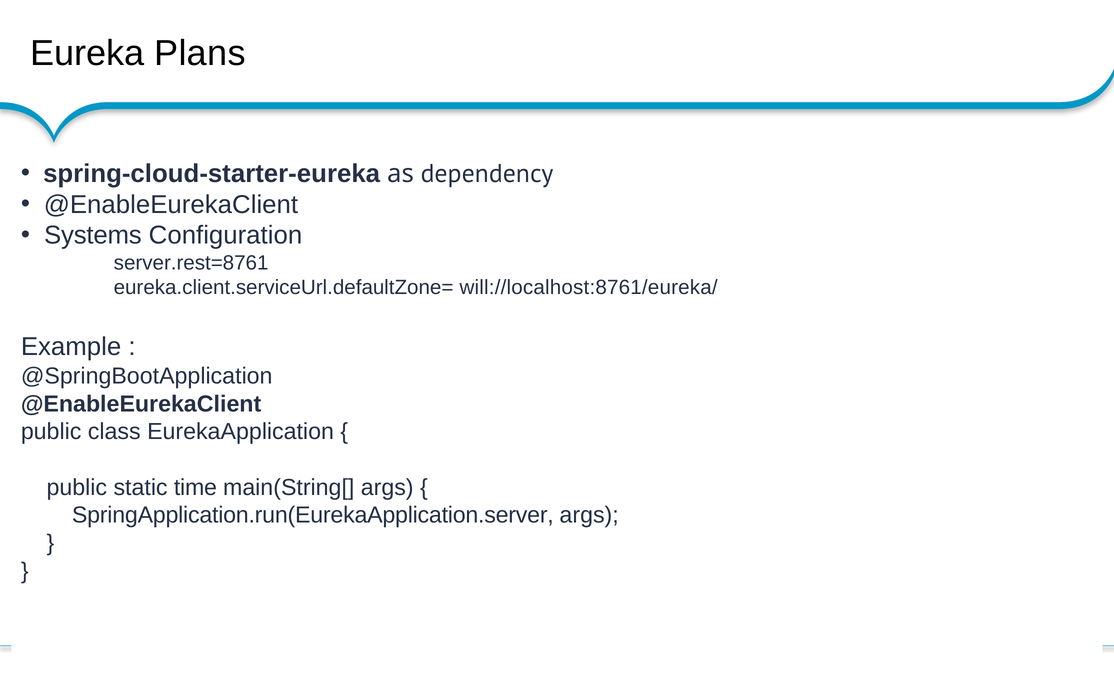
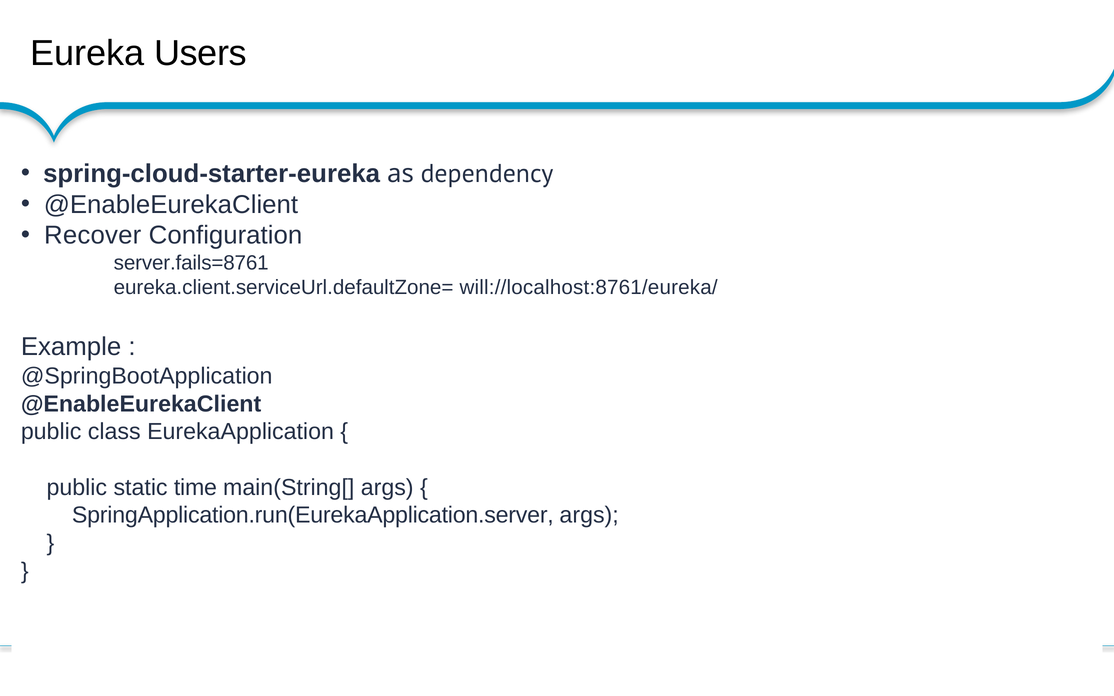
Plans: Plans -> Users
Systems: Systems -> Recover
server.rest=8761: server.rest=8761 -> server.fails=8761
